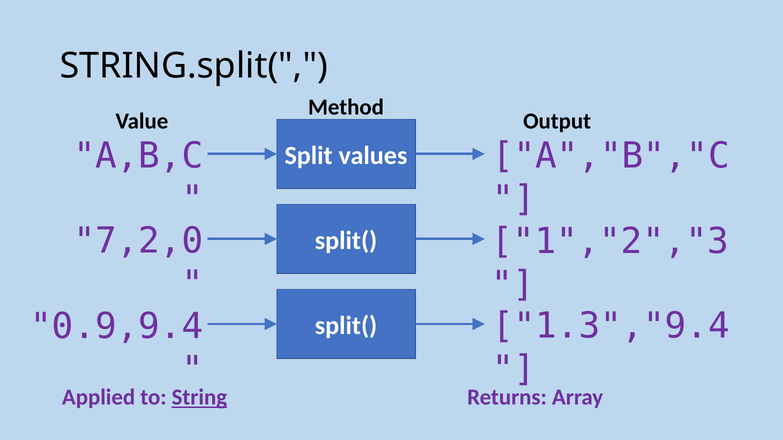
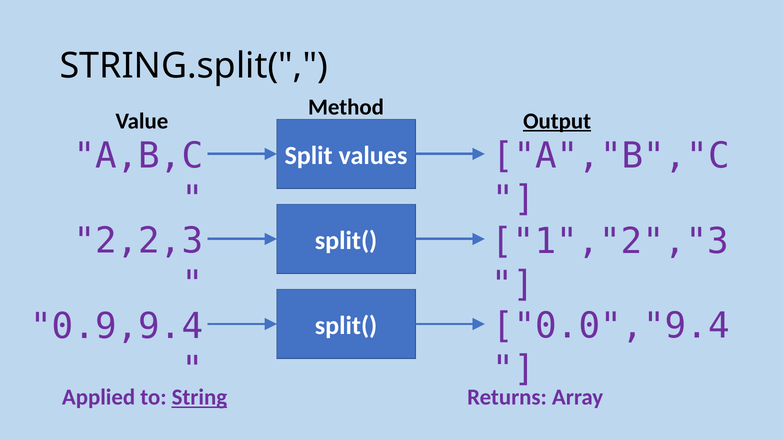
Output underline: none -> present
7,2,0: 7,2,0 -> 2,2,3
1.3","9.4: 1.3","9.4 -> 0.0","9.4
